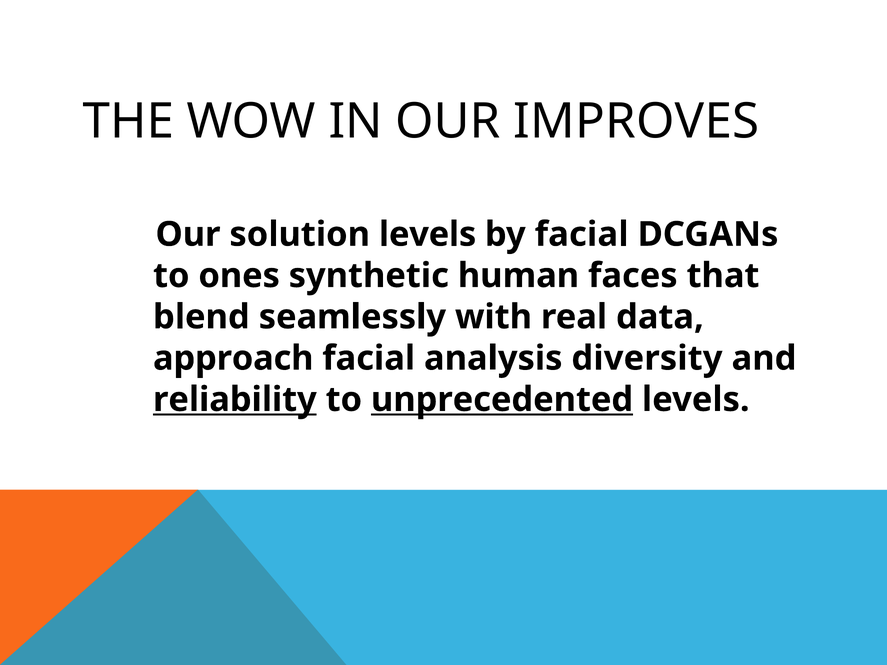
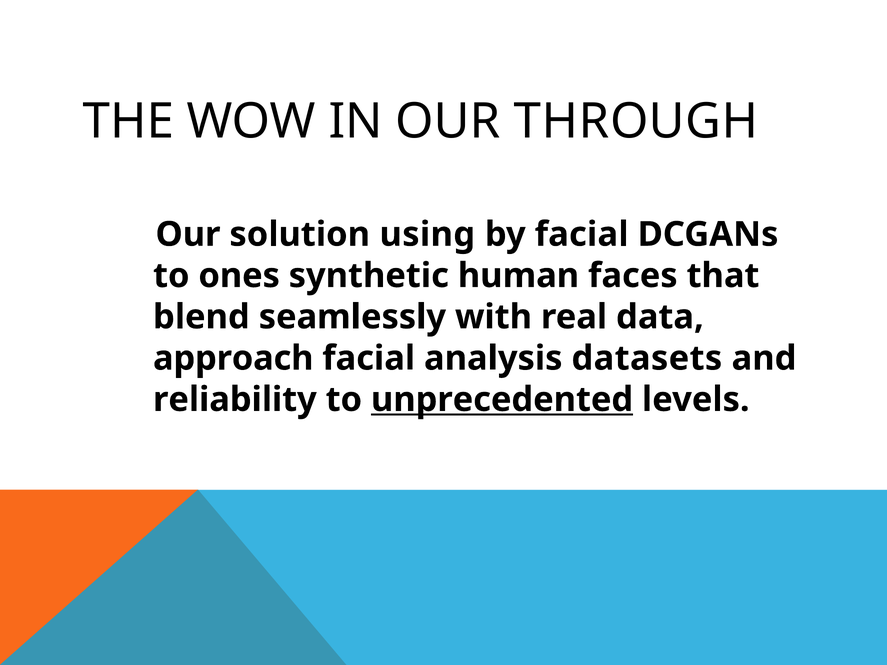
IMPROVES: IMPROVES -> THROUGH
solution levels: levels -> using
diversity: diversity -> datasets
reliability underline: present -> none
